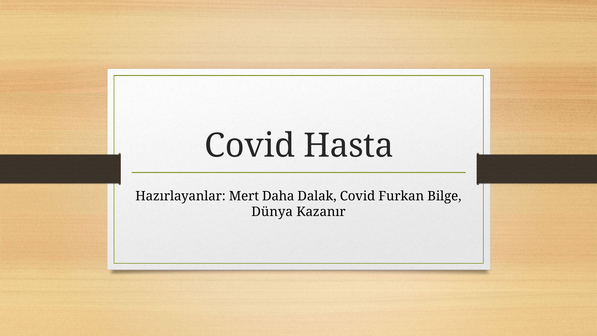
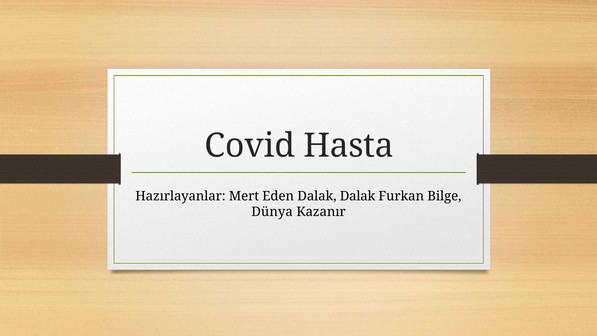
Daha: Daha -> Eden
Dalak Covid: Covid -> Dalak
